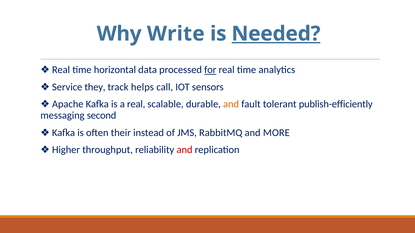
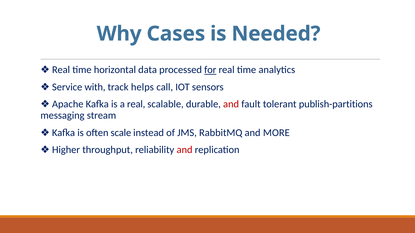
Write: Write -> Cases
Needed underline: present -> none
they: they -> with
and at (231, 104) colour: orange -> red
publish-efficiently: publish-efficiently -> publish-partitions
second: second -> stream
their: their -> scale
